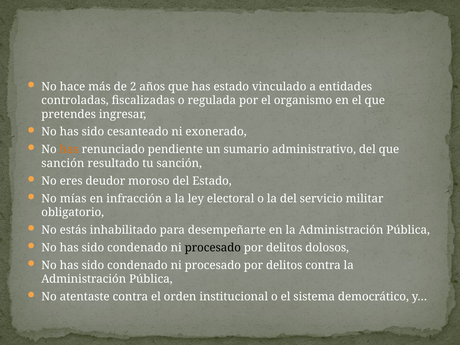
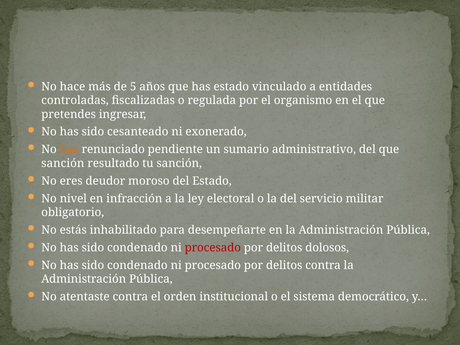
2: 2 -> 5
mías: mías -> nivel
procesado at (213, 248) colour: black -> red
